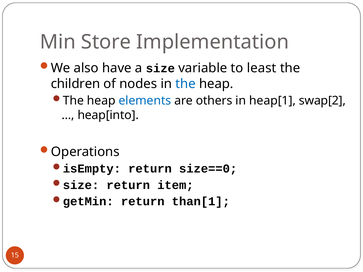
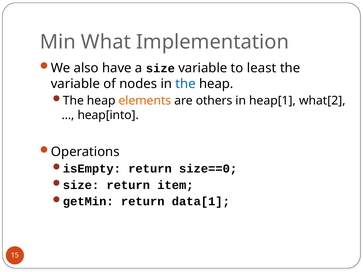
Store: Store -> What
children at (75, 84): children -> variable
elements colour: blue -> orange
swap[2: swap[2 -> what[2
than[1: than[1 -> data[1
